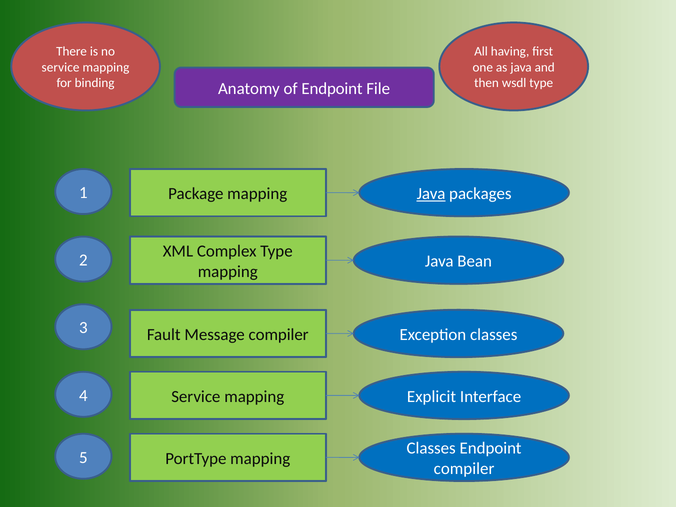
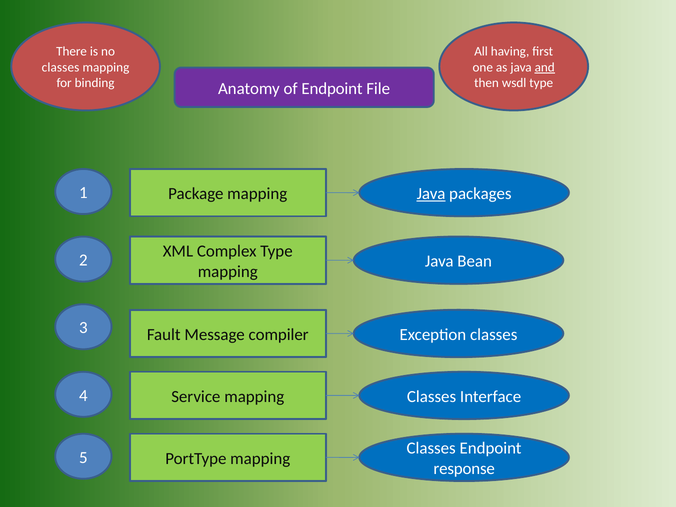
service at (61, 67): service -> classes
and underline: none -> present
Service mapping Explicit: Explicit -> Classes
compiler at (464, 469): compiler -> response
